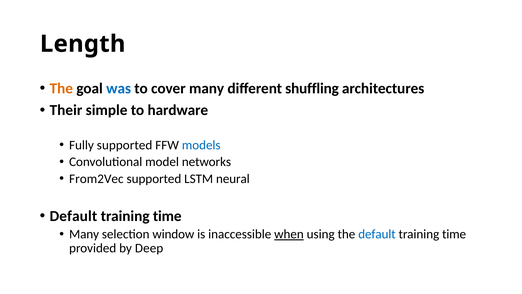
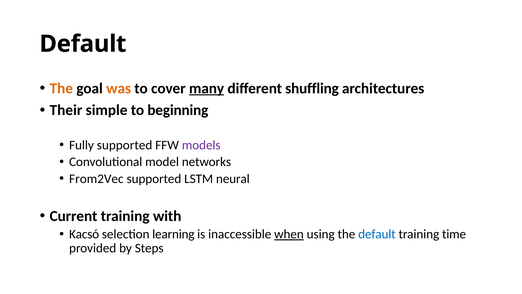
Length at (83, 44): Length -> Default
was colour: blue -> orange
many at (207, 88) underline: none -> present
hardware: hardware -> beginning
models colour: blue -> purple
Default at (73, 216): Default -> Current
time at (167, 216): time -> with
Many at (84, 234): Many -> Kacsó
window: window -> learning
Deep: Deep -> Steps
